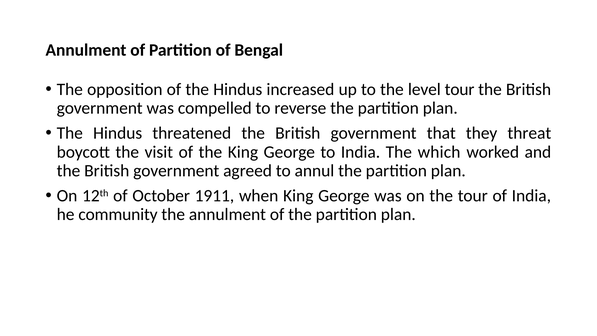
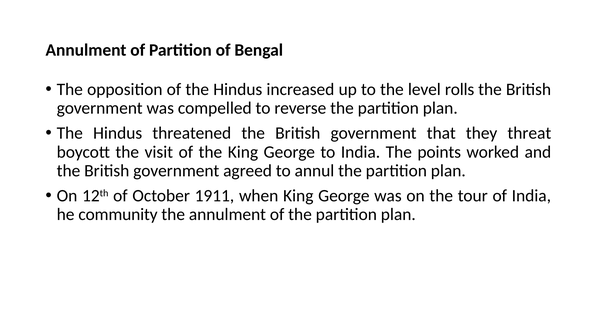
level tour: tour -> rolls
which: which -> points
